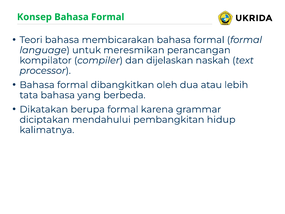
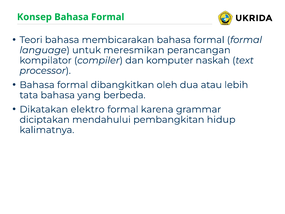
dijelaskan: dijelaskan -> komputer
berupa: berupa -> elektro
